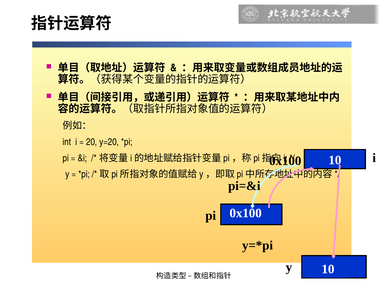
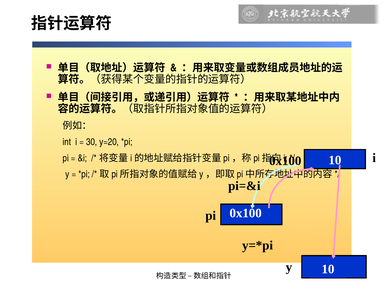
20 at (92, 142): 20 -> 30
